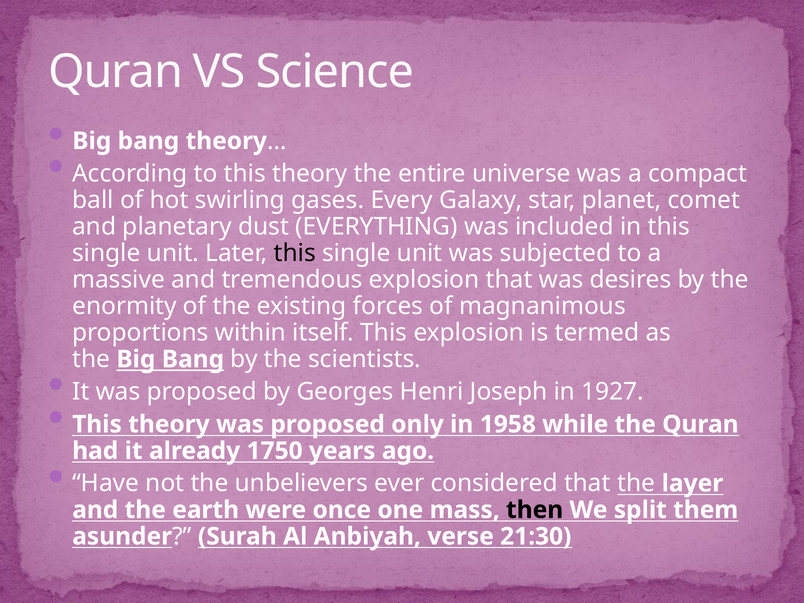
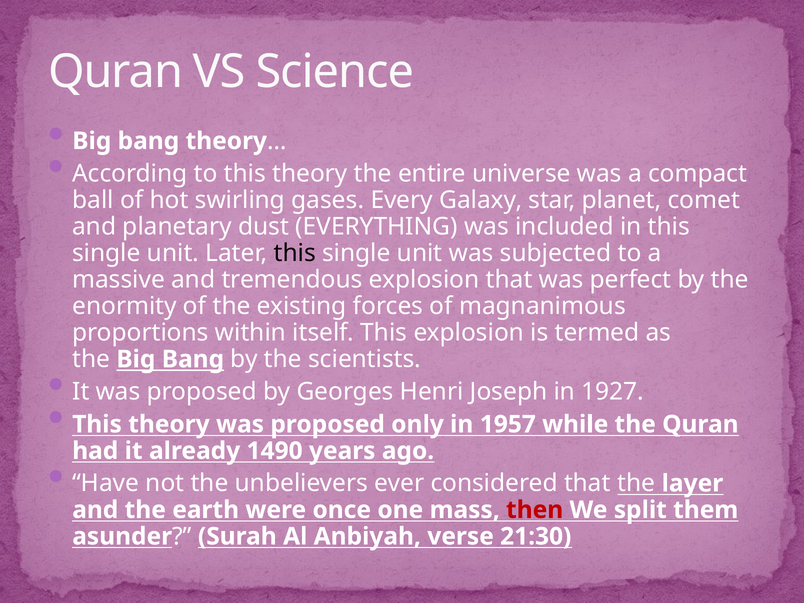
desires: desires -> perfect
1958: 1958 -> 1957
1750: 1750 -> 1490
then colour: black -> red
